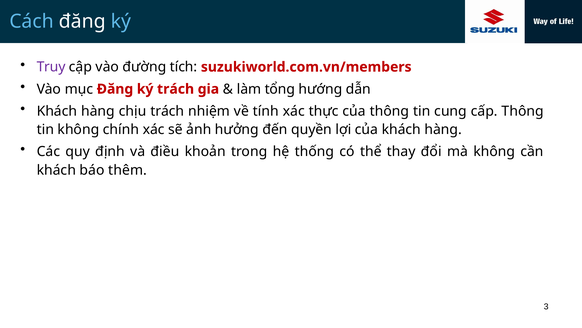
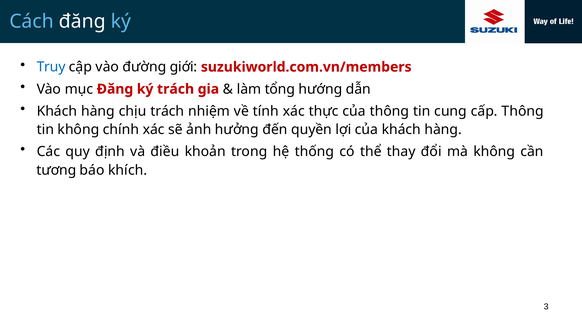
Truy colour: purple -> blue
tích: tích -> giới
khách at (56, 170): khách -> tương
thêm: thêm -> khích
